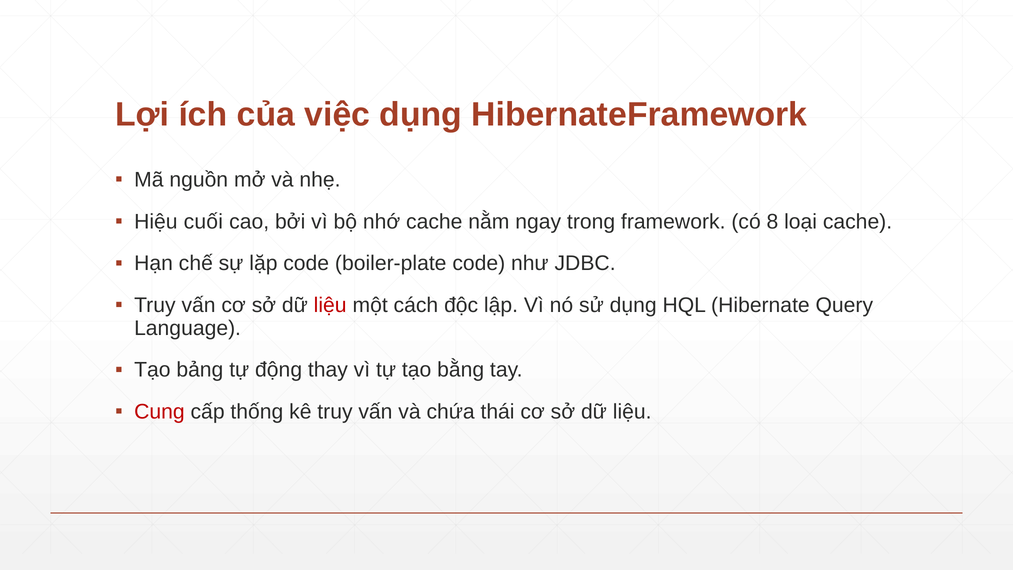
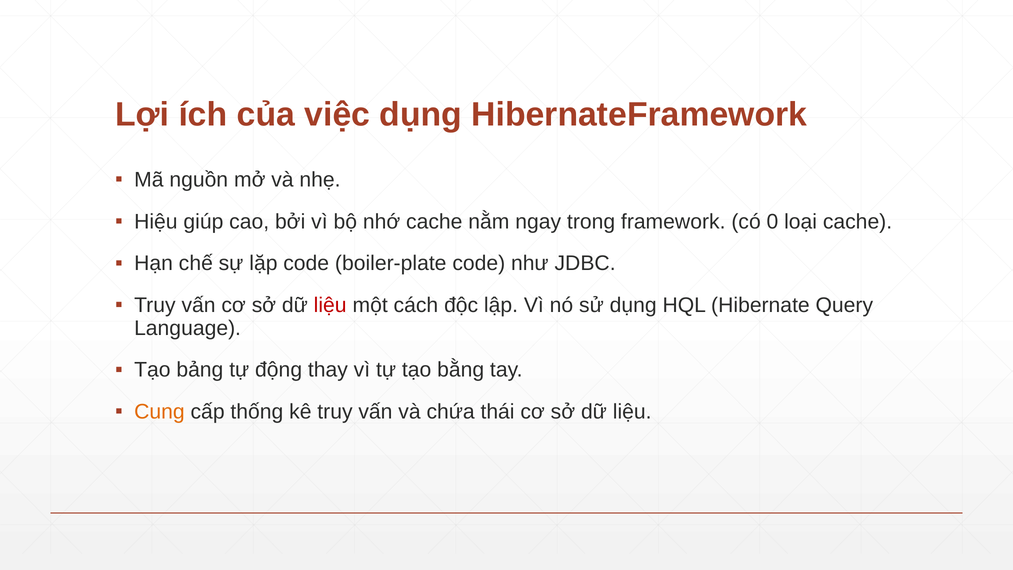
cuối: cuối -> giúp
8: 8 -> 0
Cung colour: red -> orange
